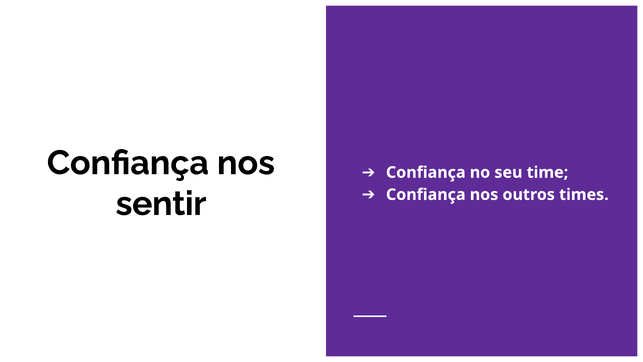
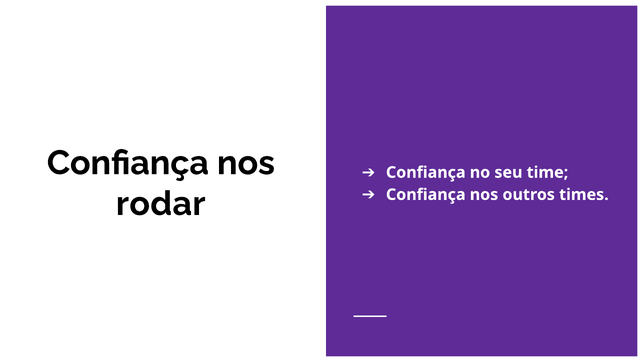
sentir: sentir -> rodar
